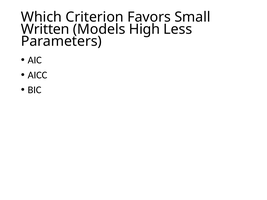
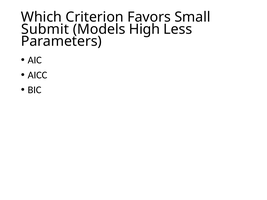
Written: Written -> Submit
